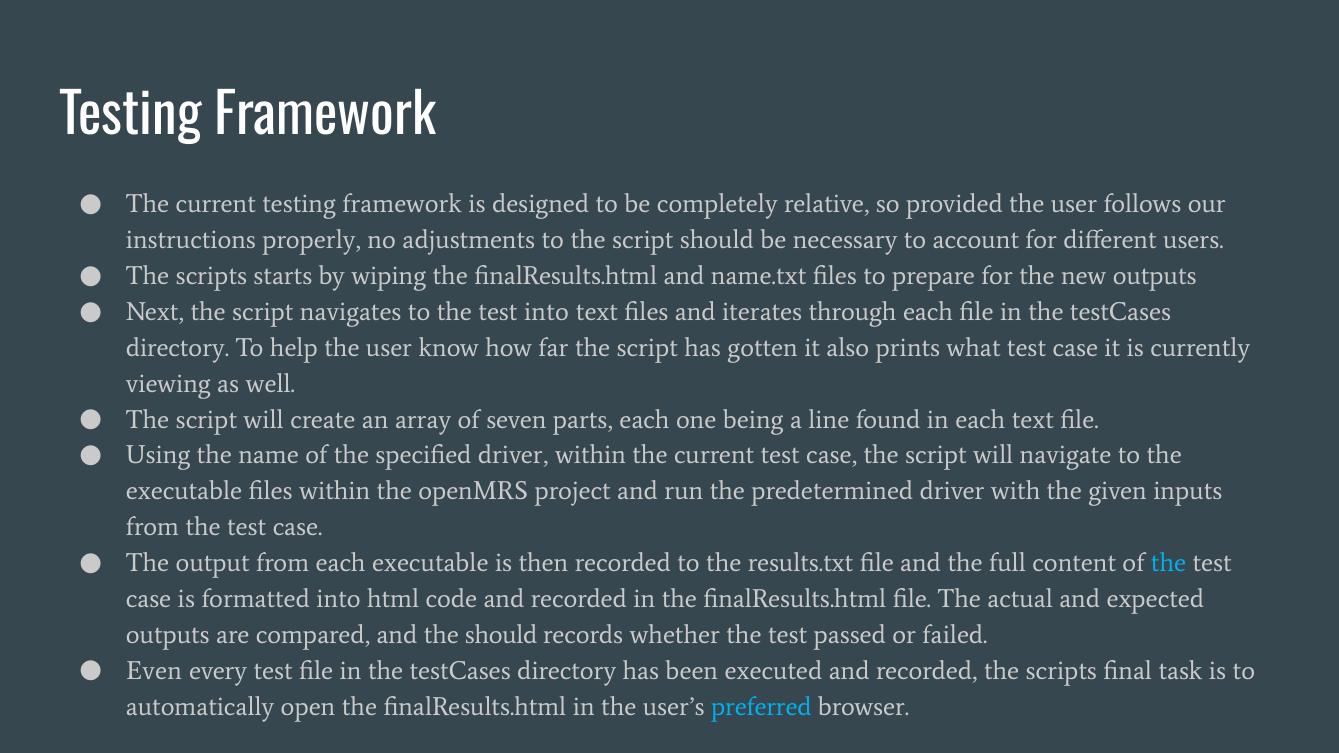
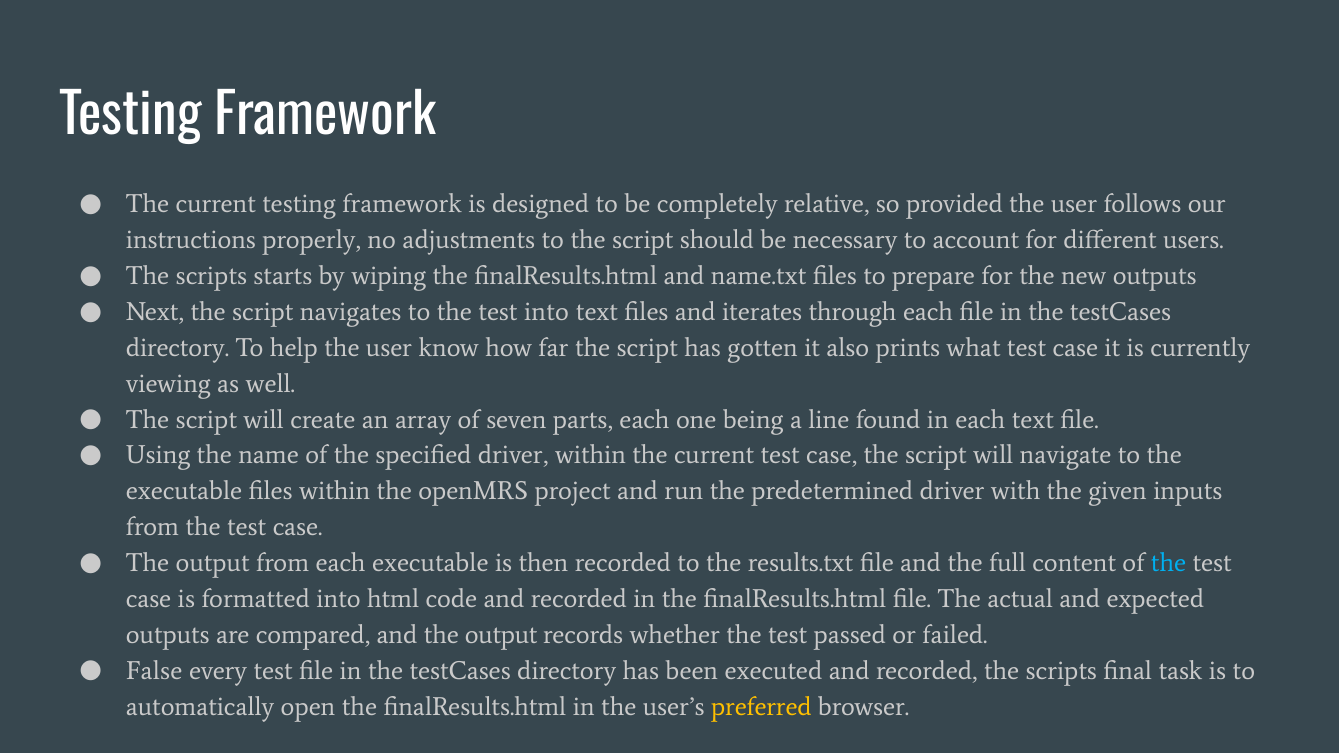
and the should: should -> output
Even: Even -> False
preferred colour: light blue -> yellow
